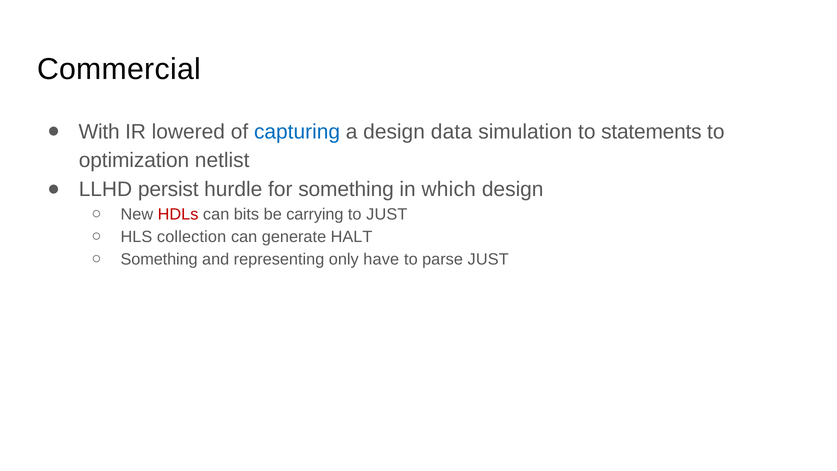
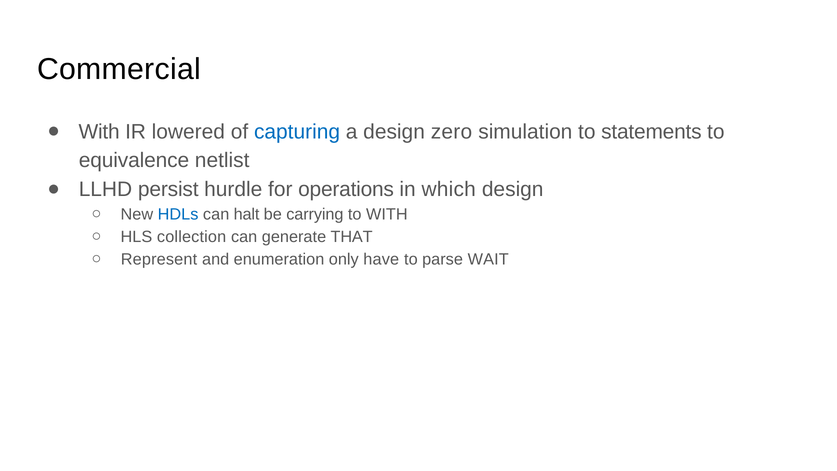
data: data -> zero
optimization: optimization -> equivalence
for something: something -> operations
HDLs colour: red -> blue
bits: bits -> halt
to JUST: JUST -> WITH
HALT: HALT -> THAT
Something at (159, 259): Something -> Represent
representing: representing -> enumeration
parse JUST: JUST -> WAIT
